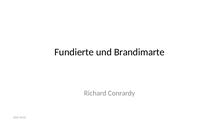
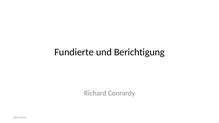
Brandimarte: Brandimarte -> Berichtigung
